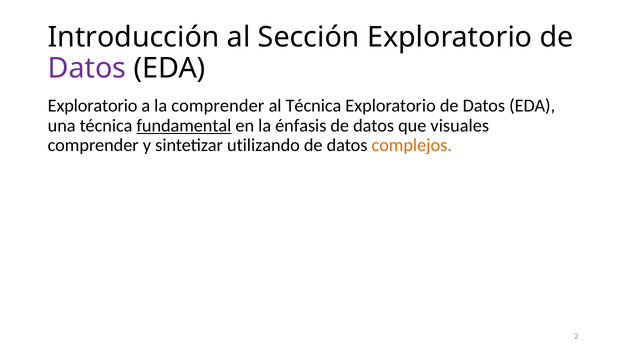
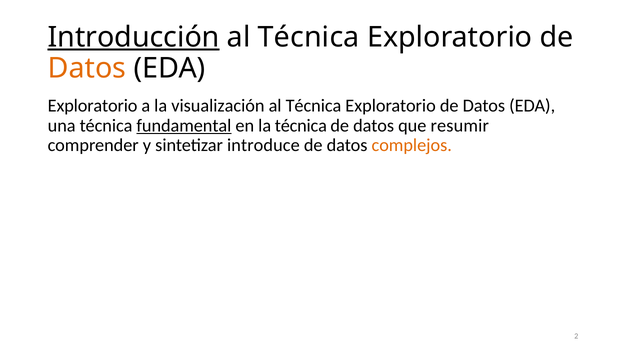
Introducción underline: none -> present
Sección at (309, 37): Sección -> Técnica
Datos at (87, 68) colour: purple -> orange
la comprender: comprender -> visualización
la énfasis: énfasis -> técnica
visuales: visuales -> resumir
utilizando: utilizando -> introduce
